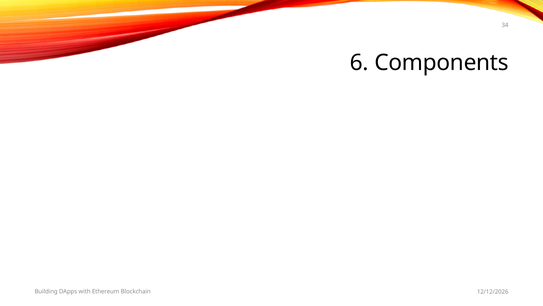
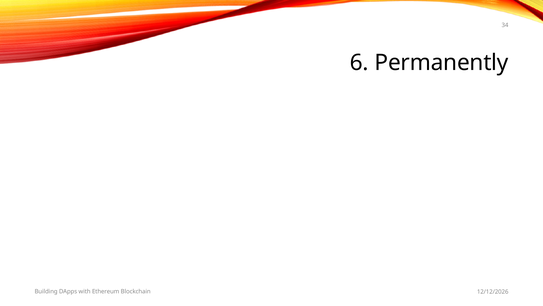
Components: Components -> Permanently
